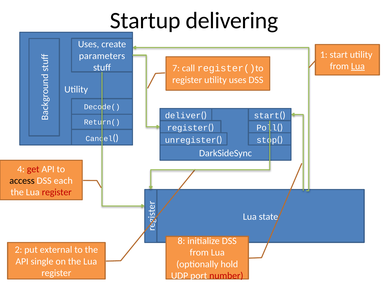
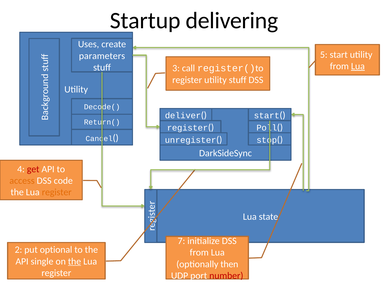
1: 1 -> 5
7: 7 -> 3
utility uses: uses -> stuff
access colour: black -> orange
each: each -> code
register at (57, 192) colour: red -> orange
8: 8 -> 7
external: external -> optional
the at (75, 262) underline: none -> present
hold: hold -> then
